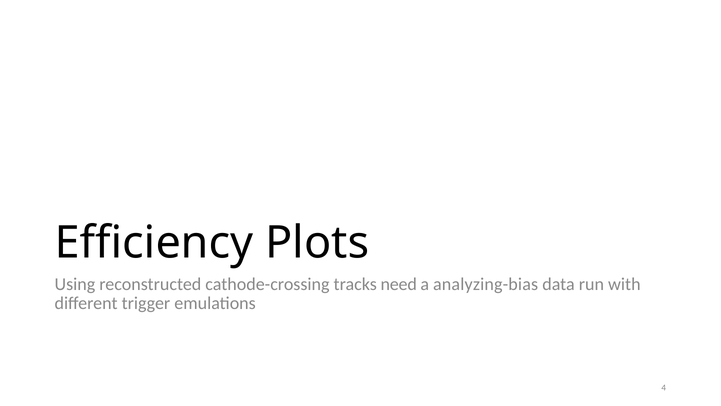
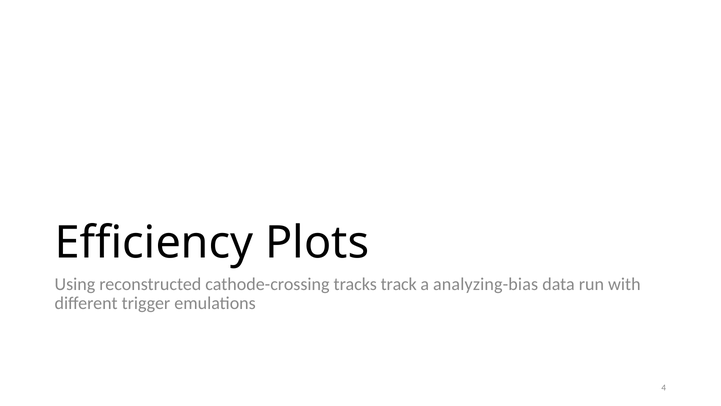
need: need -> track
